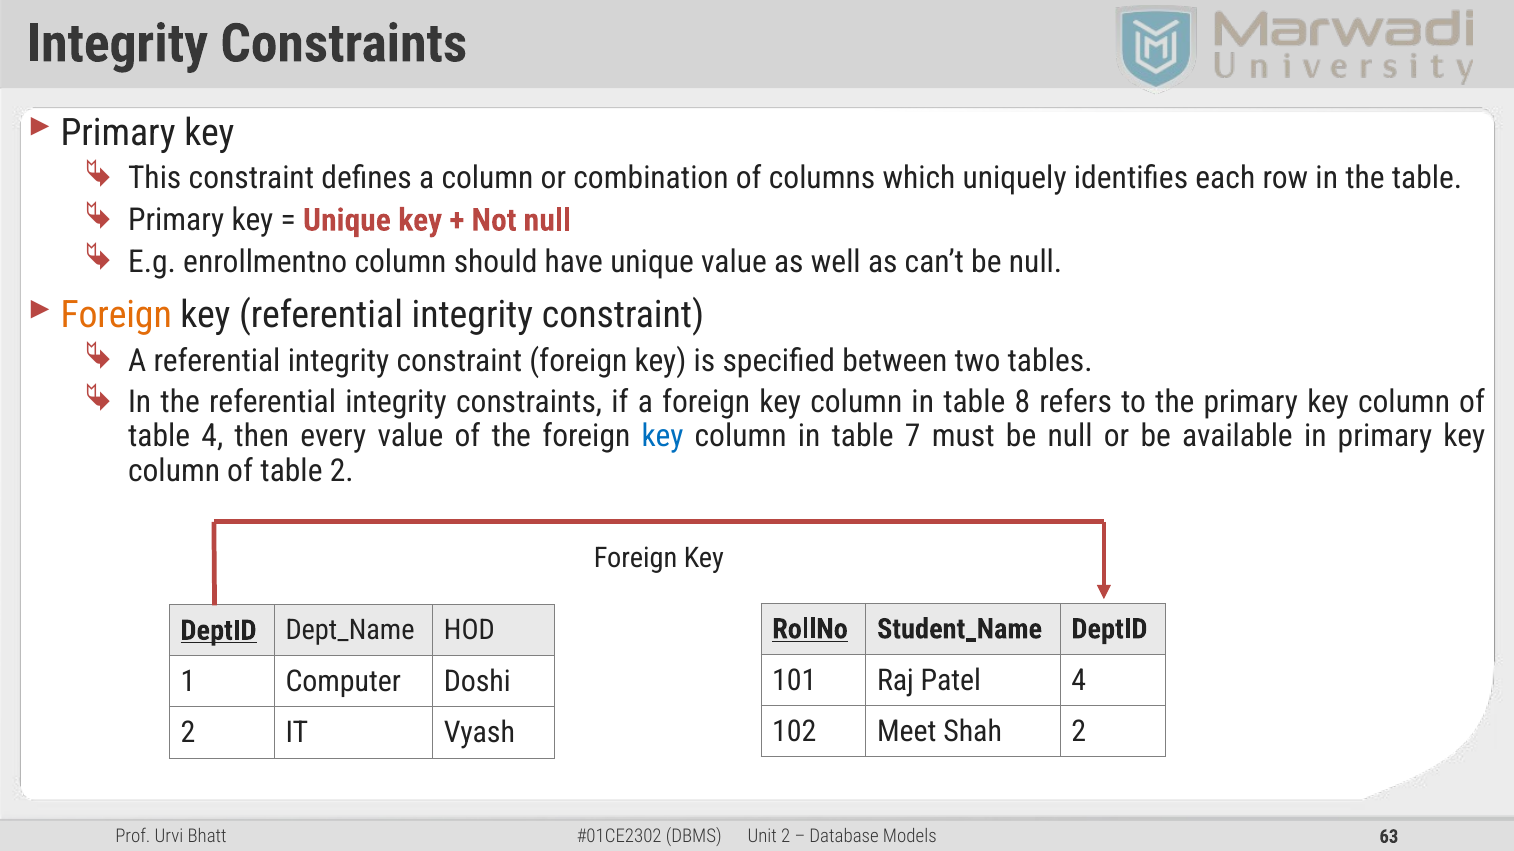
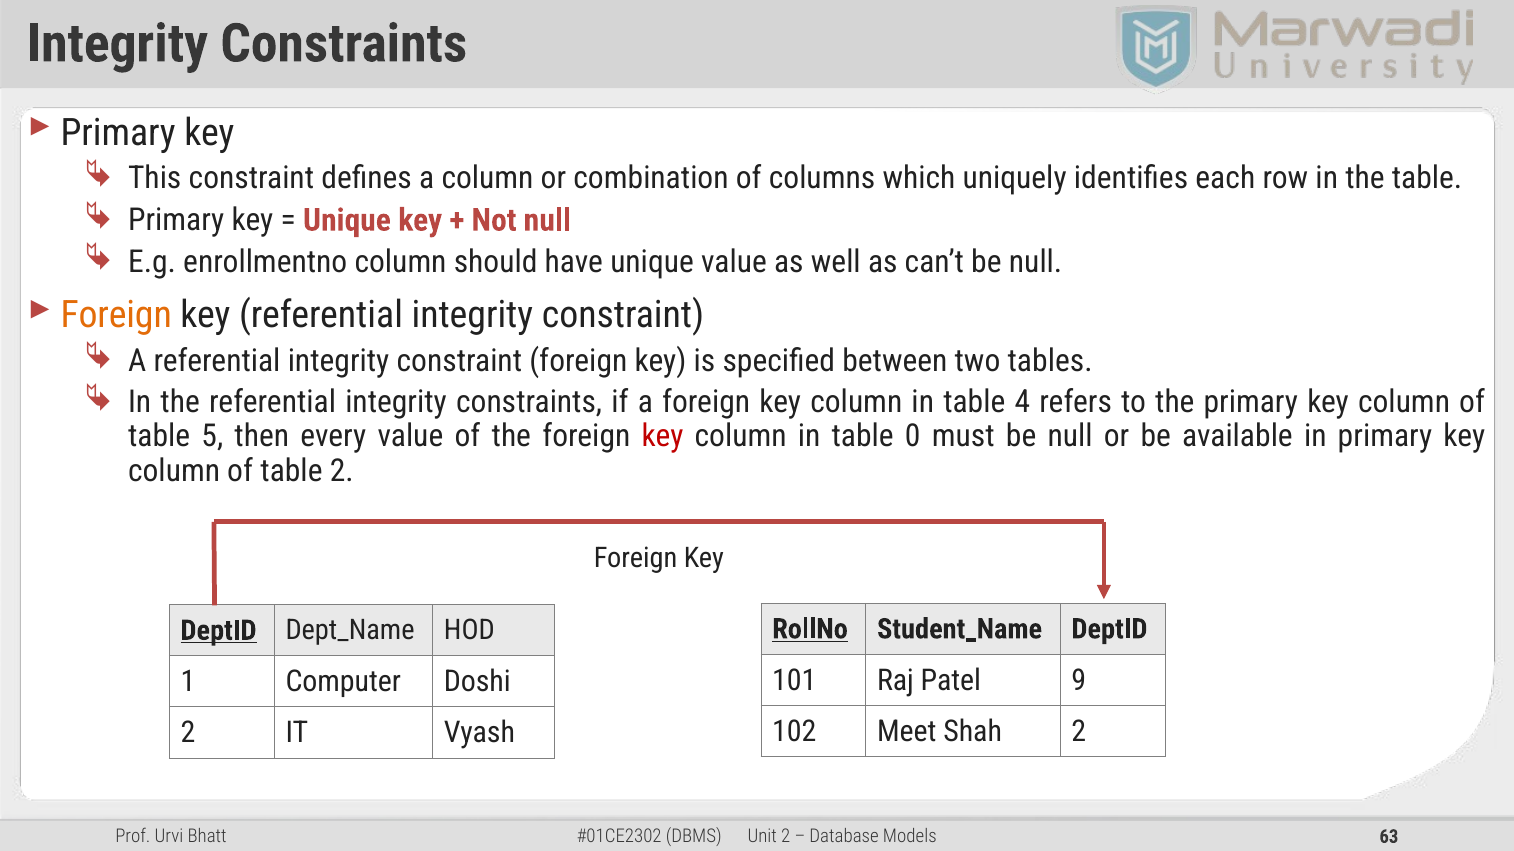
8: 8 -> 4
table 4: 4 -> 5
key at (663, 437) colour: blue -> red
7: 7 -> 0
Patel 4: 4 -> 9
